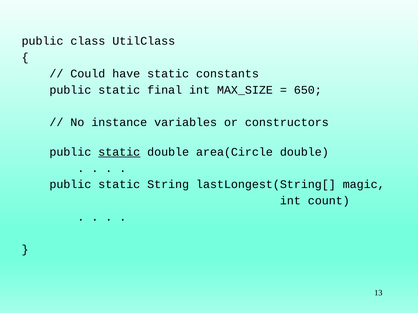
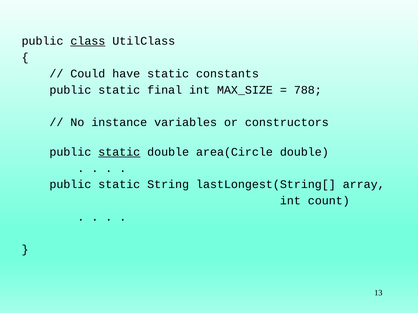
class underline: none -> present
650: 650 -> 788
magic: magic -> array
